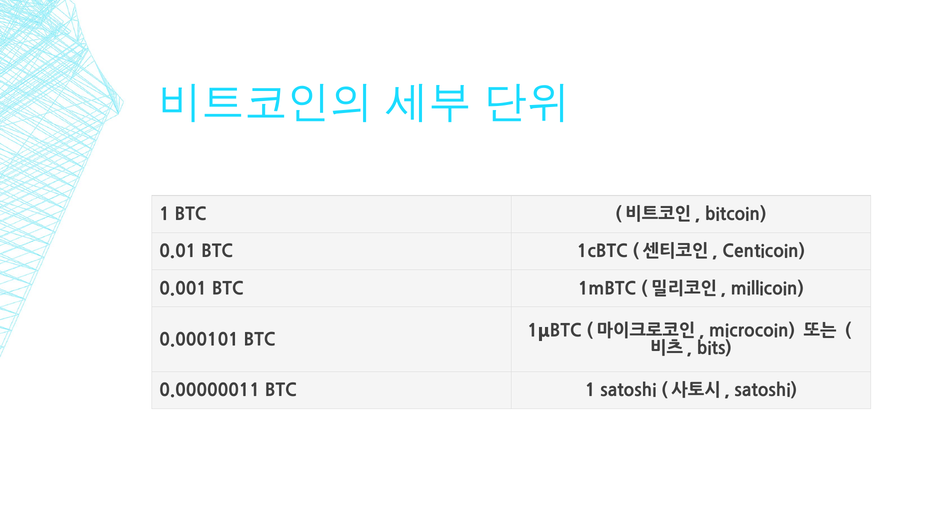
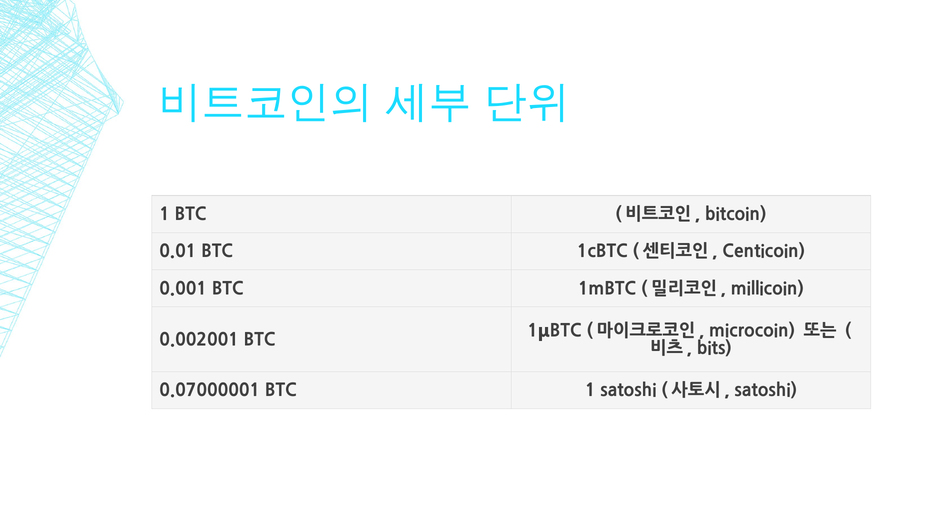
0.000101: 0.000101 -> 0.002001
0.00000011: 0.00000011 -> 0.07000001
